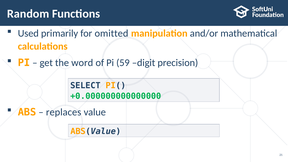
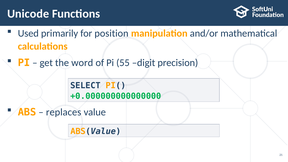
Random: Random -> Unicode
omitted: omitted -> position
59: 59 -> 55
